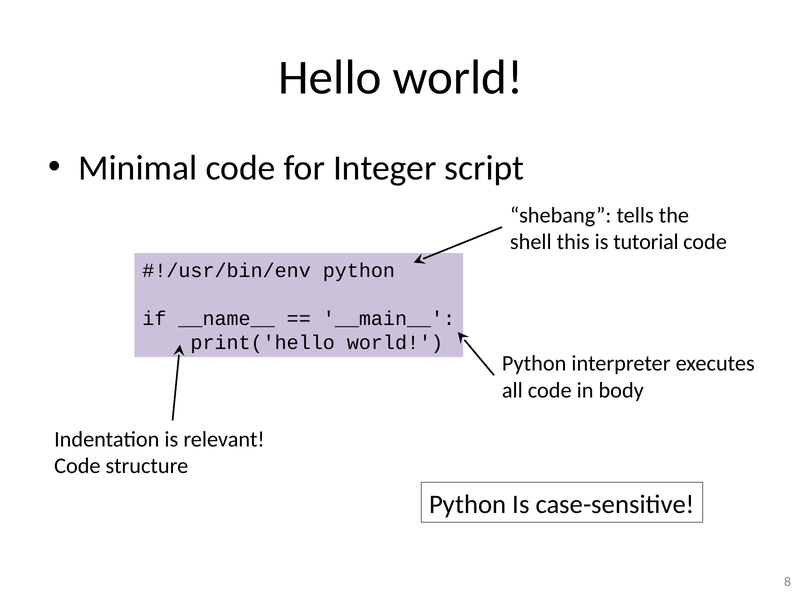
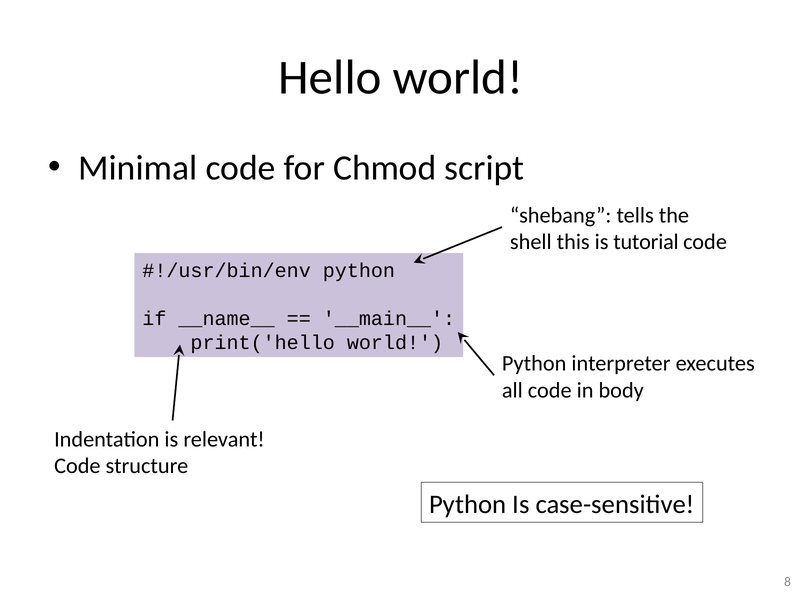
Integer: Integer -> Chmod
